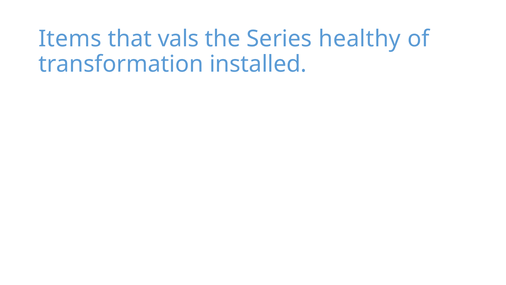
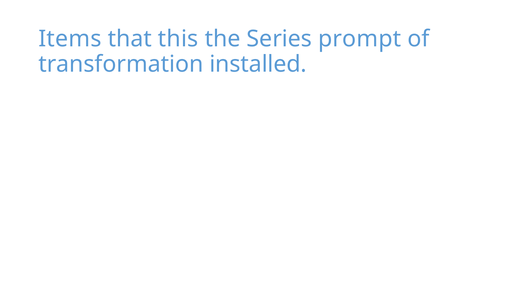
vals: vals -> this
healthy: healthy -> prompt
